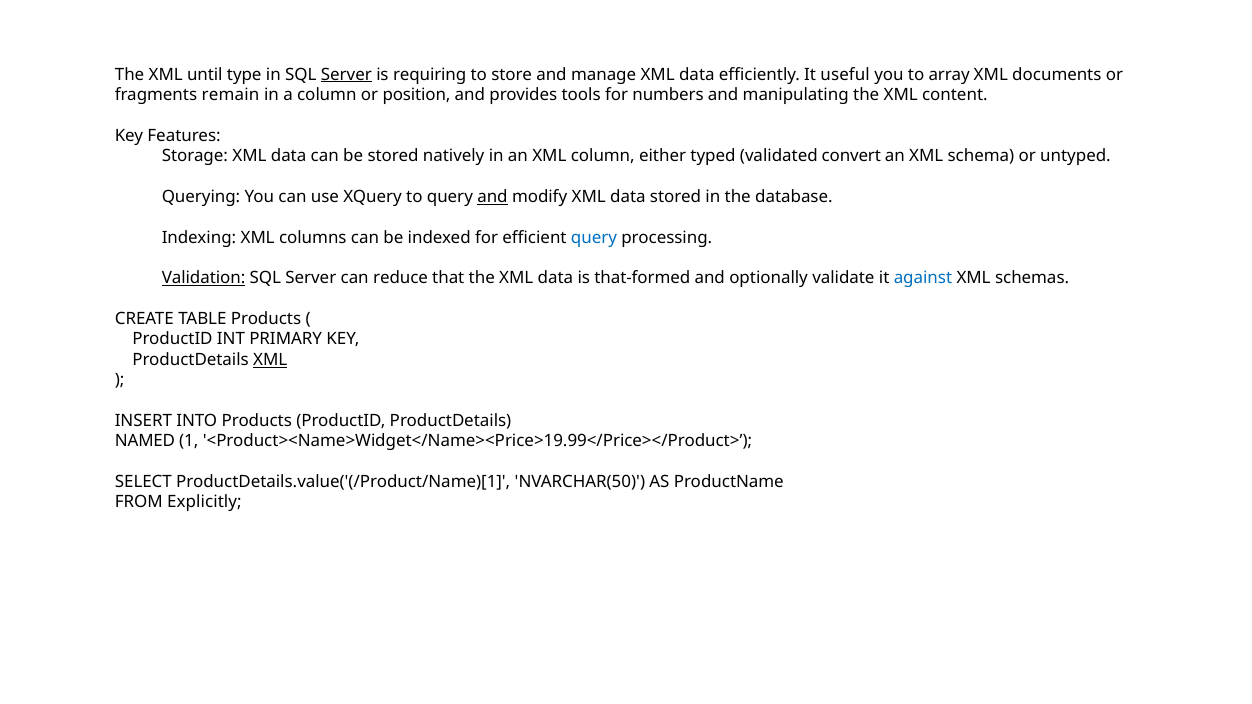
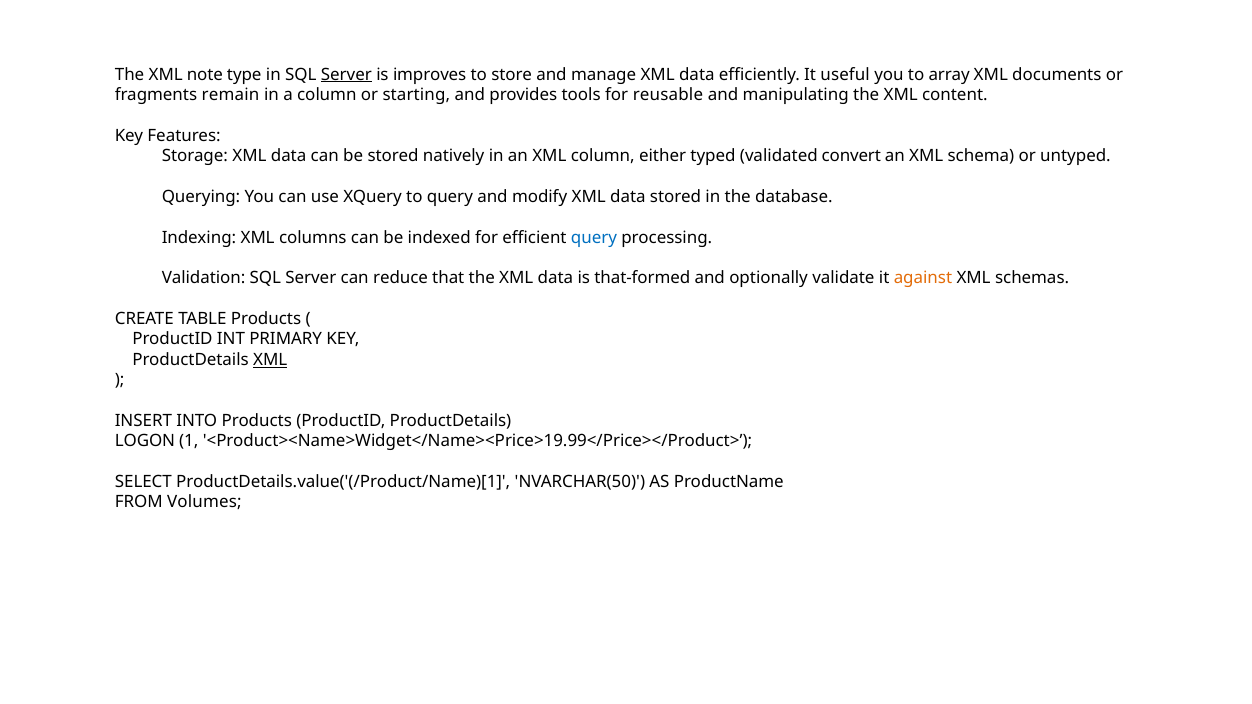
until: until -> note
requiring: requiring -> improves
position: position -> starting
numbers: numbers -> reusable
and at (492, 197) underline: present -> none
Validation underline: present -> none
against colour: blue -> orange
NAMED: NAMED -> LOGON
Explicitly: Explicitly -> Volumes
